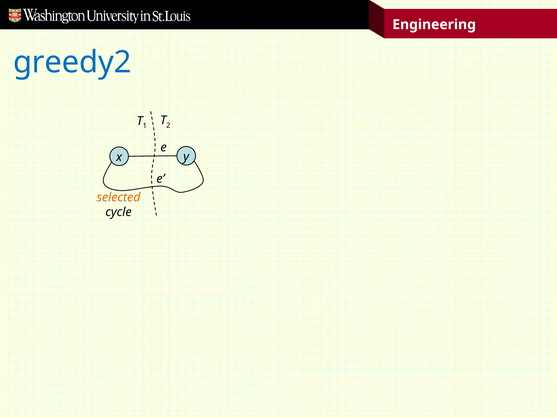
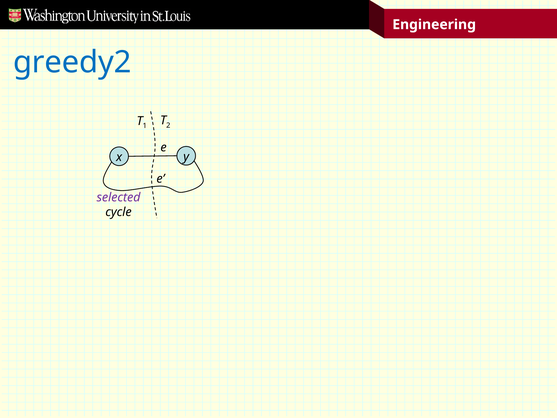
selected colour: orange -> purple
